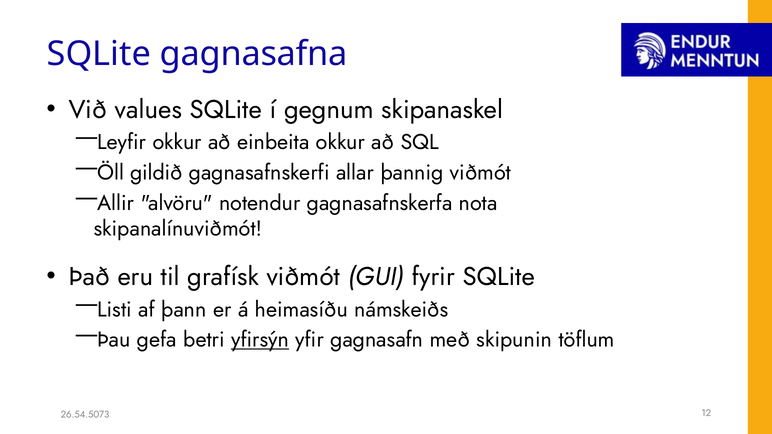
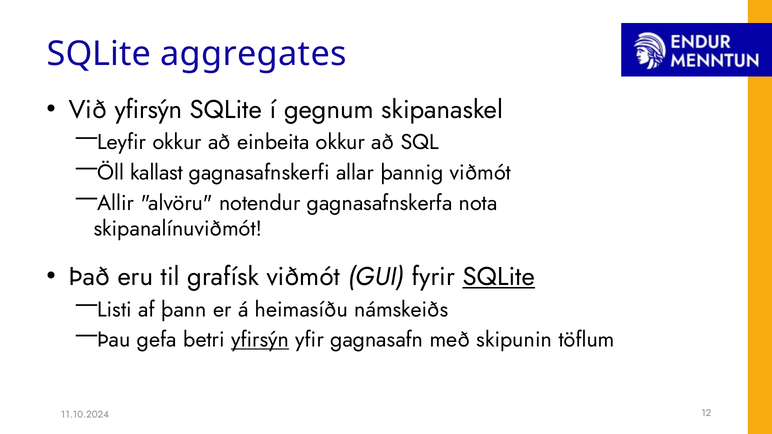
gagnasafna: gagnasafna -> aggregates
Við values: values -> yfirsýn
gildið: gildið -> kallast
SQLite at (499, 277) underline: none -> present
26.54.5073: 26.54.5073 -> 11.10.2024
